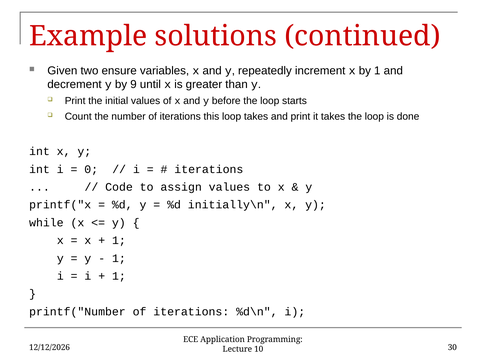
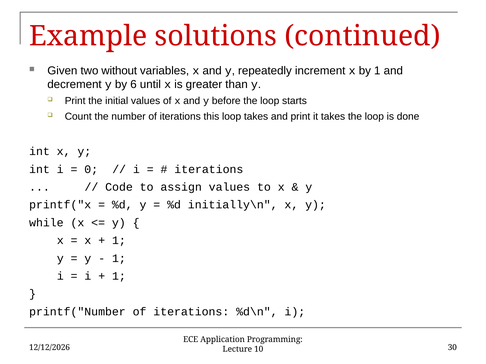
ensure: ensure -> without
9: 9 -> 6
